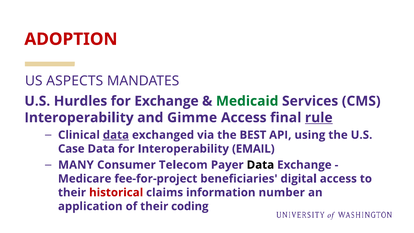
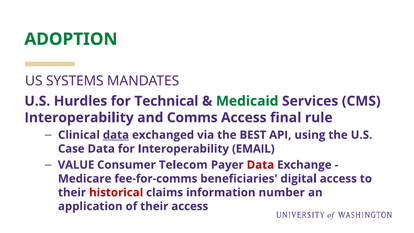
ADOPTION colour: red -> green
ASPECTS: ASPECTS -> SYSTEMS
for Exchange: Exchange -> Technical
Gimme: Gimme -> Comms
rule underline: present -> none
MANY: MANY -> VALUE
Data at (260, 165) colour: black -> red
fee-for-project: fee-for-project -> fee-for-comms
their coding: coding -> access
